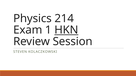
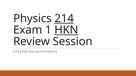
214 underline: none -> present
